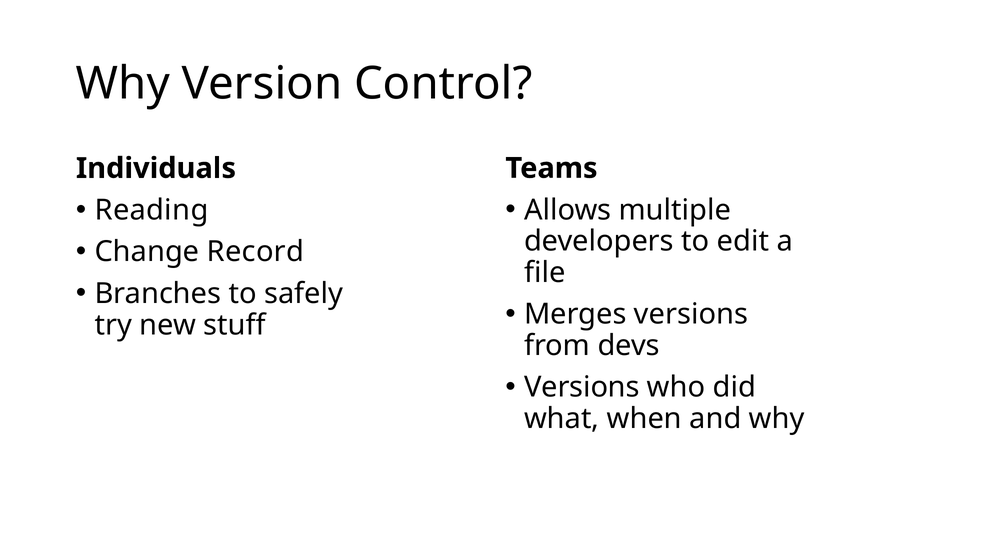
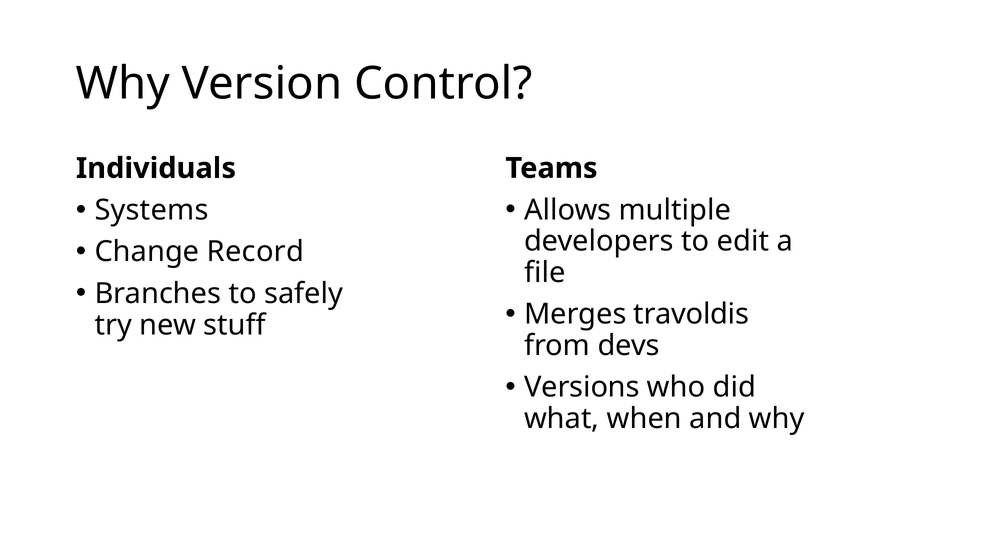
Reading: Reading -> Systems
Merges versions: versions -> travoldis
